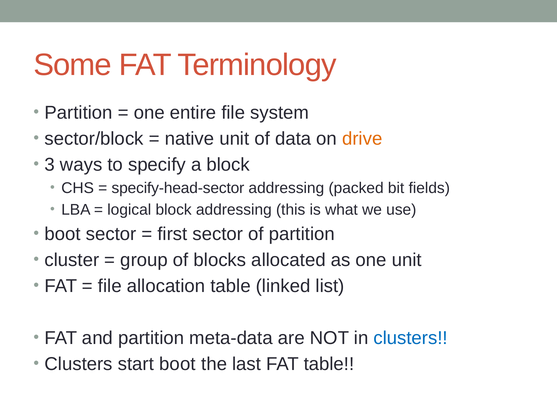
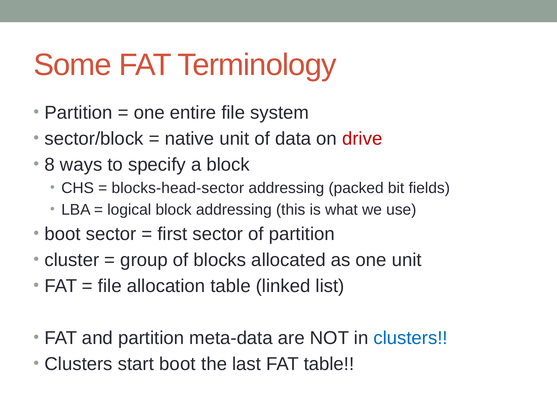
drive colour: orange -> red
3: 3 -> 8
specify-head-sector: specify-head-sector -> blocks-head-sector
